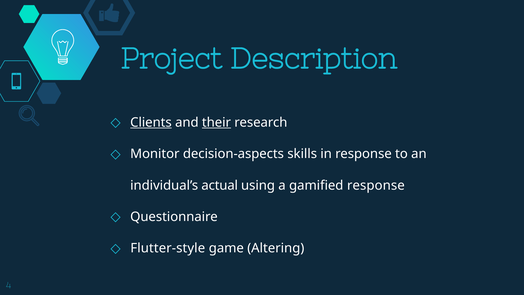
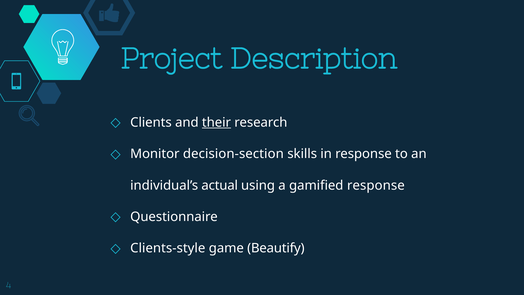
Clients underline: present -> none
decision-aspects: decision-aspects -> decision-section
Flutter-style: Flutter-style -> Clients-style
Altering: Altering -> Beautify
